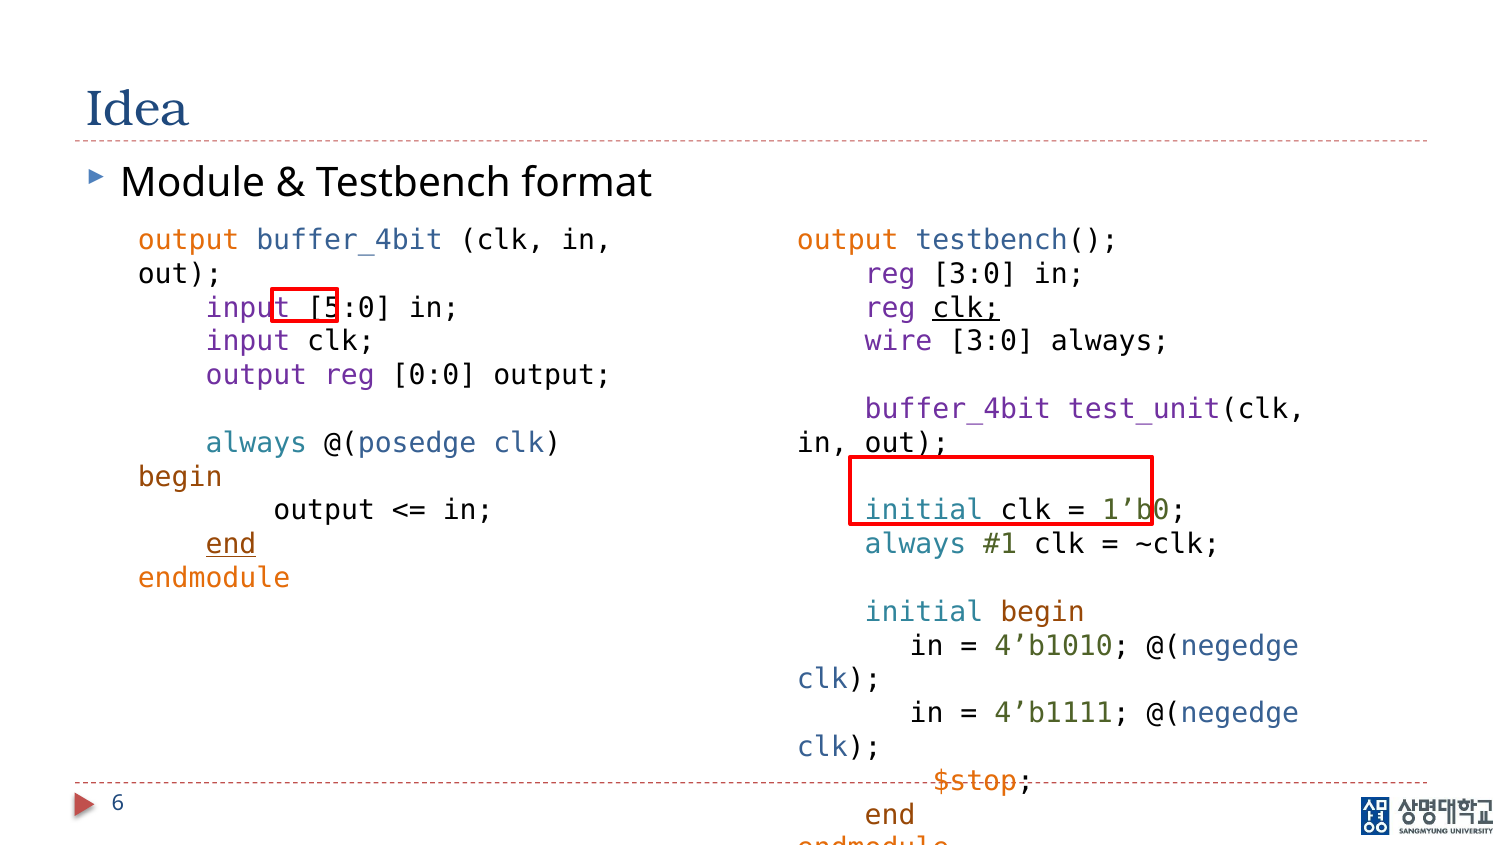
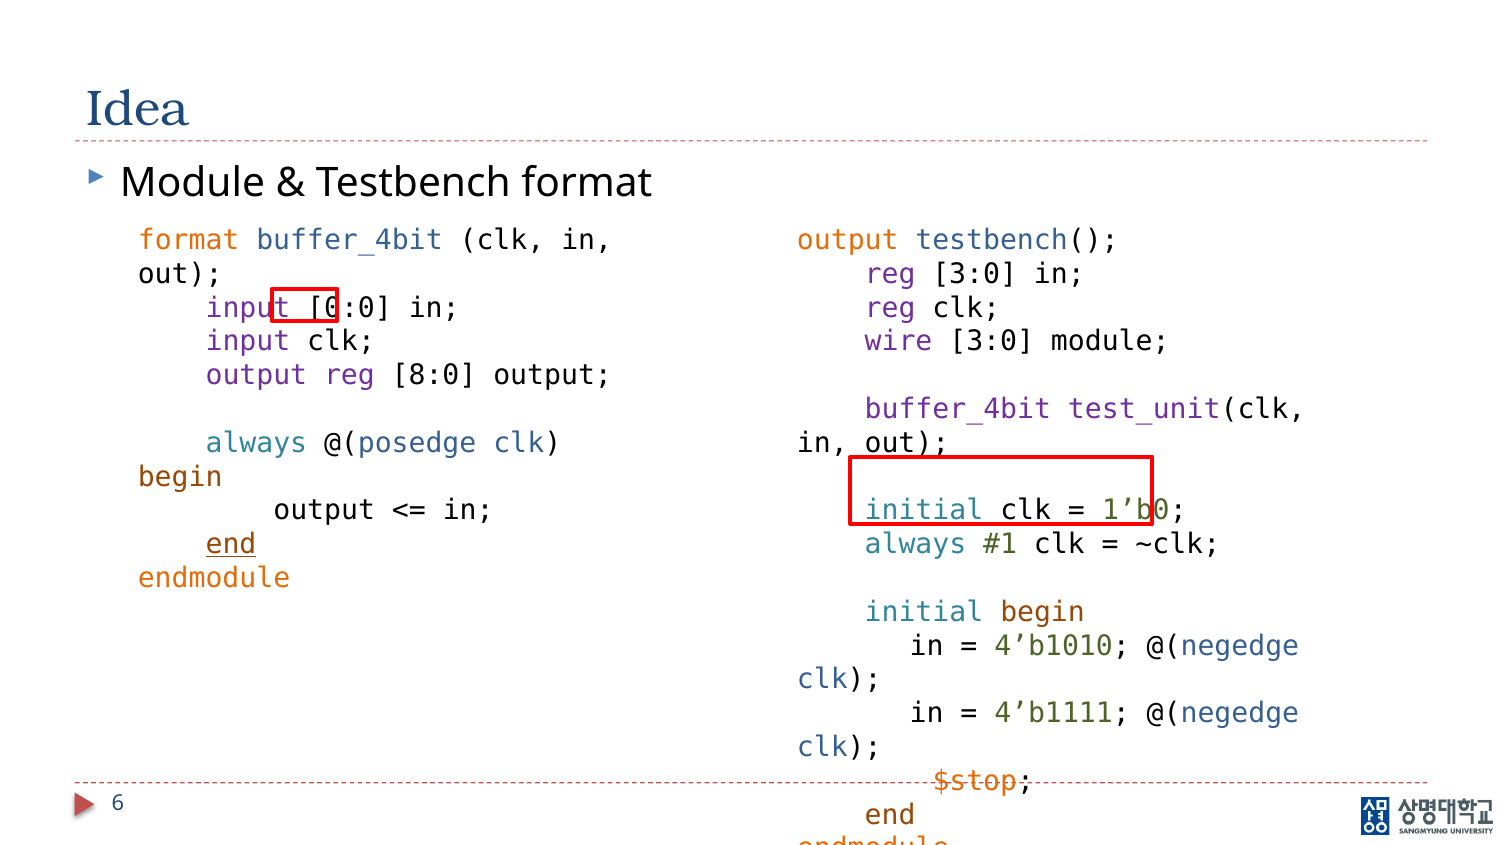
output at (189, 240): output -> format
5:0: 5:0 -> 0:0
clk at (966, 308) underline: present -> none
3:0 always: always -> module
0:0: 0:0 -> 8:0
